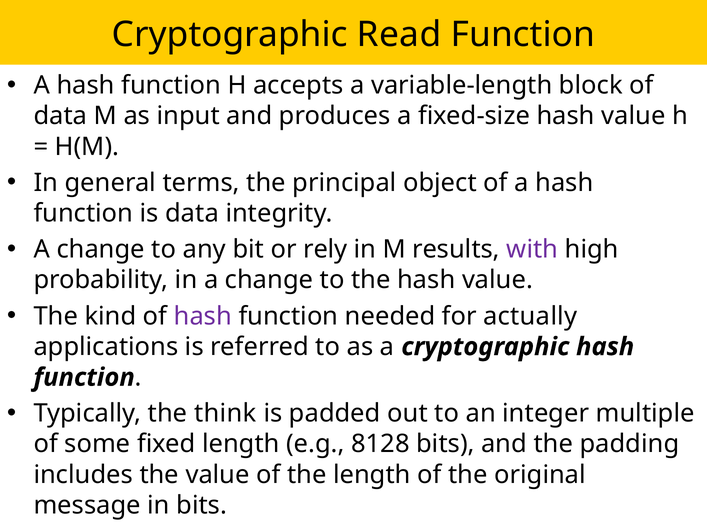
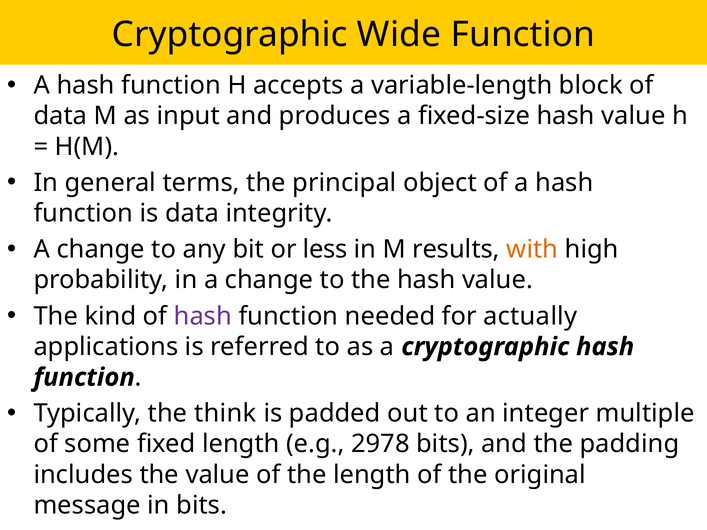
Read: Read -> Wide
rely: rely -> less
with colour: purple -> orange
8128: 8128 -> 2978
